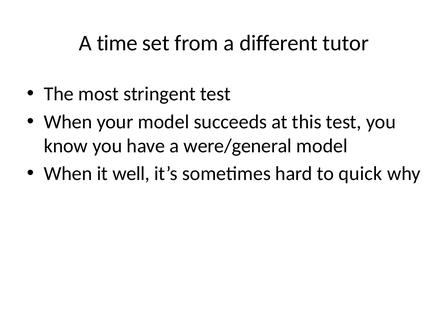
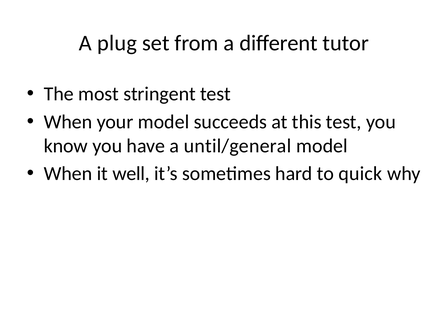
time: time -> plug
were/general: were/general -> until/general
